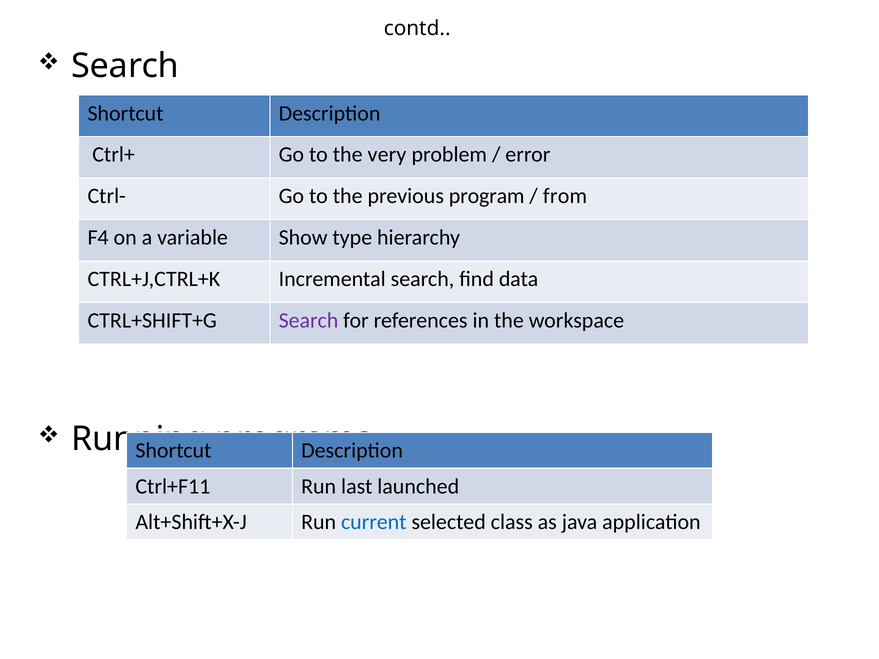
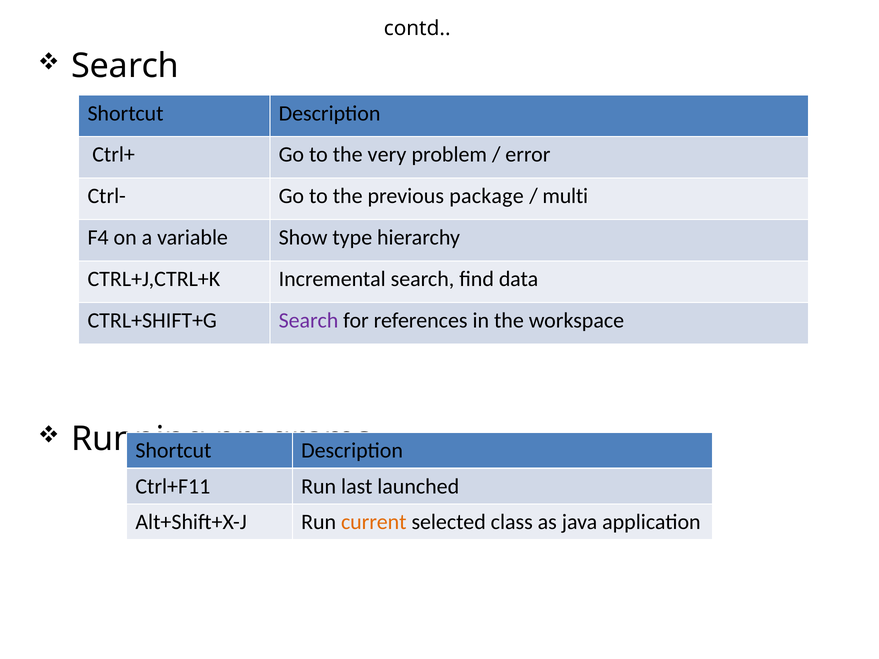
program: program -> package
from: from -> multi
current colour: blue -> orange
